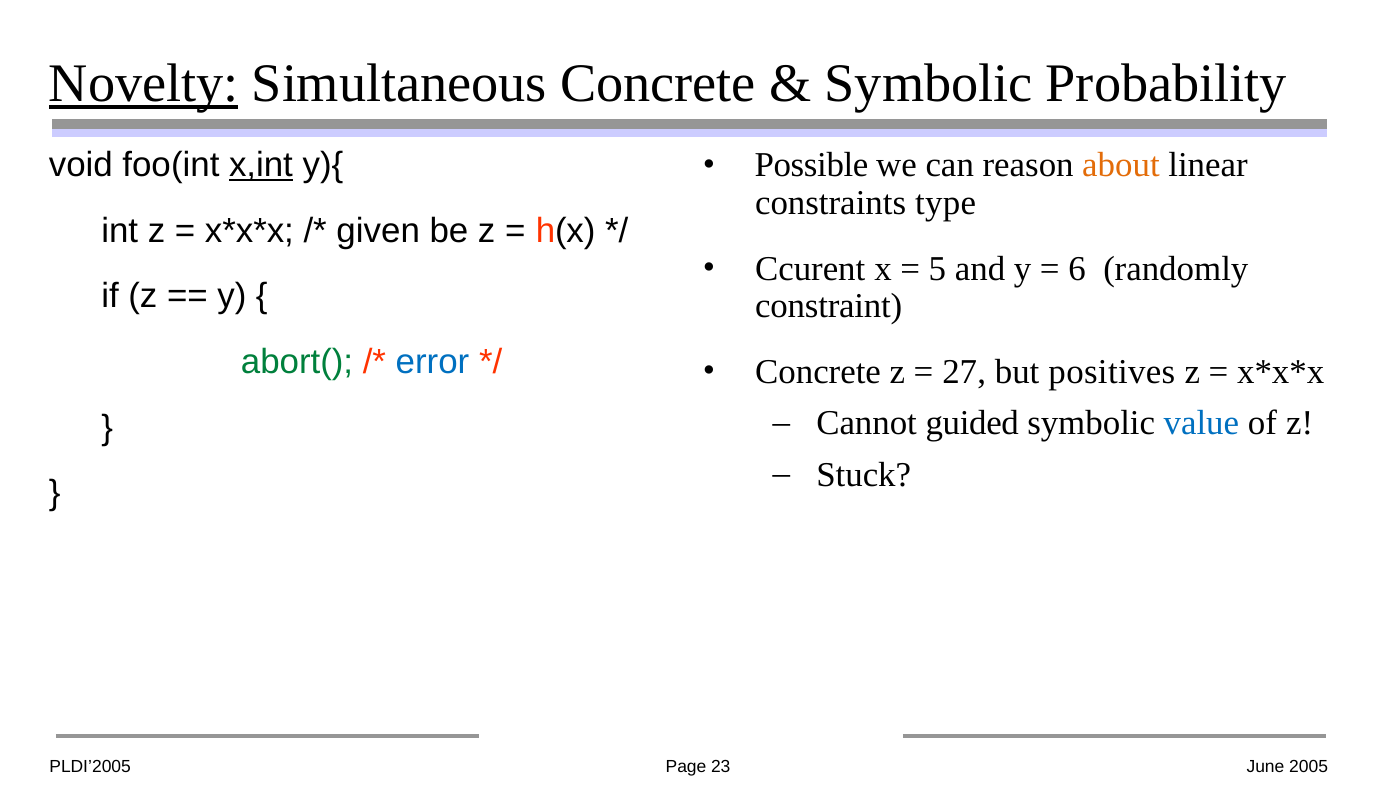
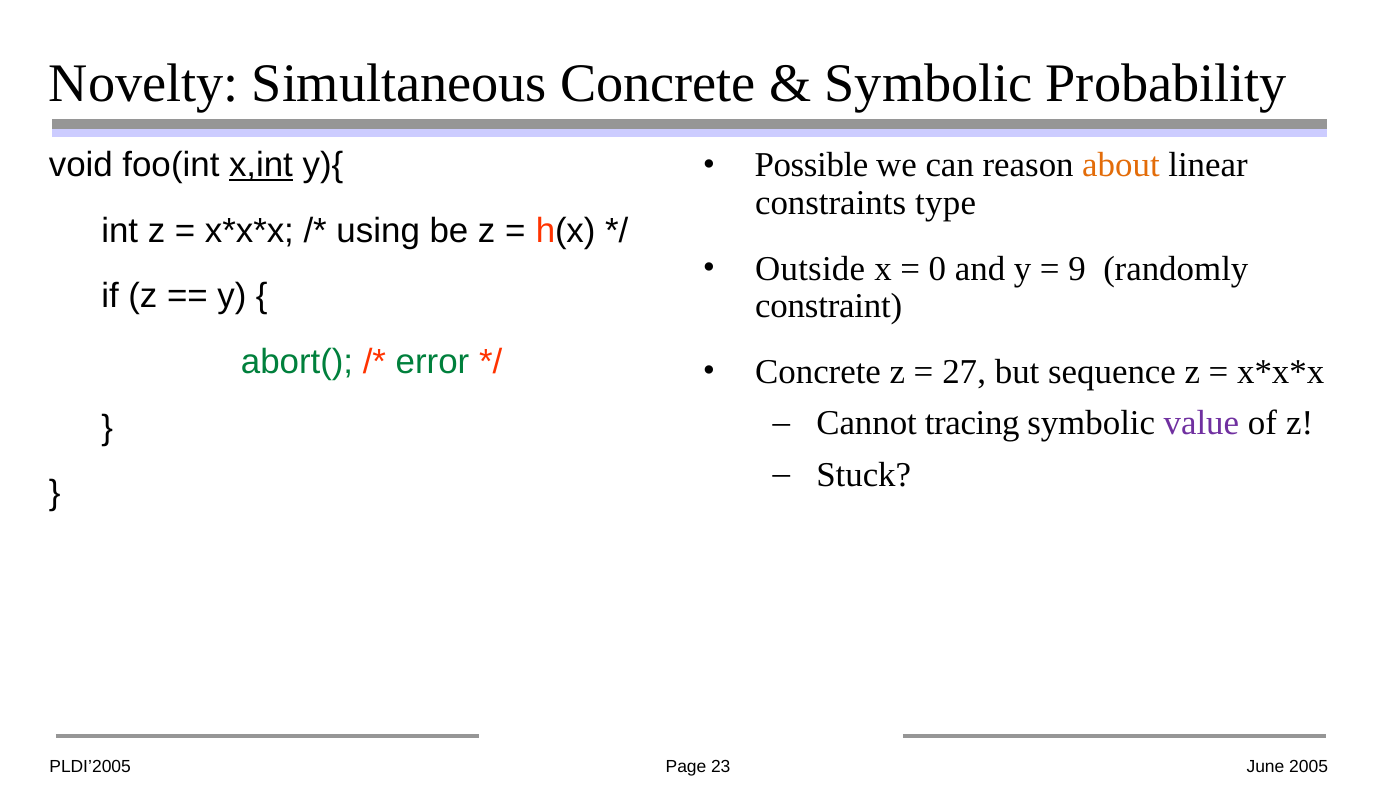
Novelty underline: present -> none
given: given -> using
Ccurent: Ccurent -> Outside
5: 5 -> 0
6: 6 -> 9
error colour: blue -> green
positives: positives -> sequence
guided: guided -> tracing
value colour: blue -> purple
